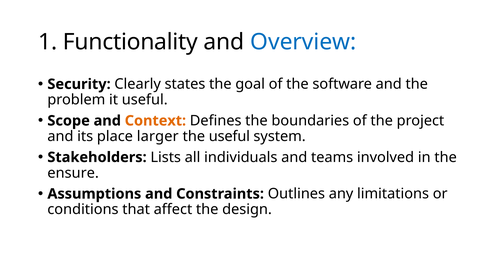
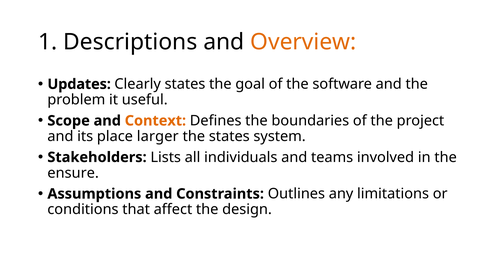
Functionality: Functionality -> Descriptions
Overview colour: blue -> orange
Security: Security -> Updates
the useful: useful -> states
